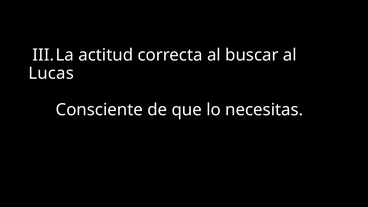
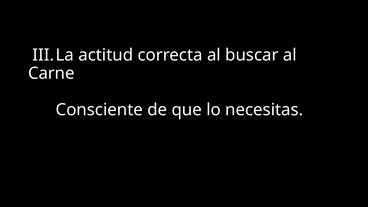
Lucas: Lucas -> Carne
